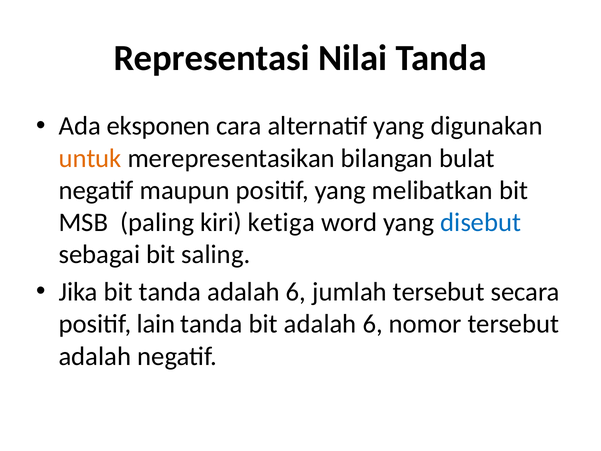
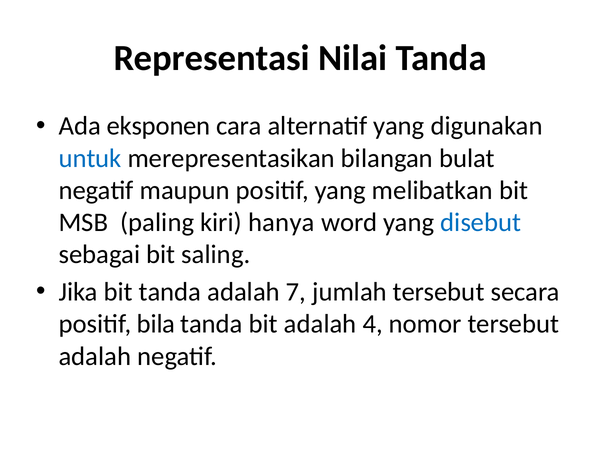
untuk colour: orange -> blue
ketiga: ketiga -> hanya
tanda adalah 6: 6 -> 7
lain: lain -> bila
bit adalah 6: 6 -> 4
